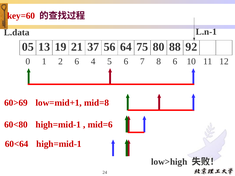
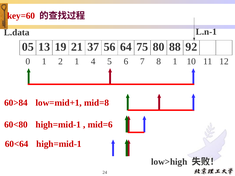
2 6: 6 -> 1
8 6: 6 -> 1
60>69: 60>69 -> 60>84
